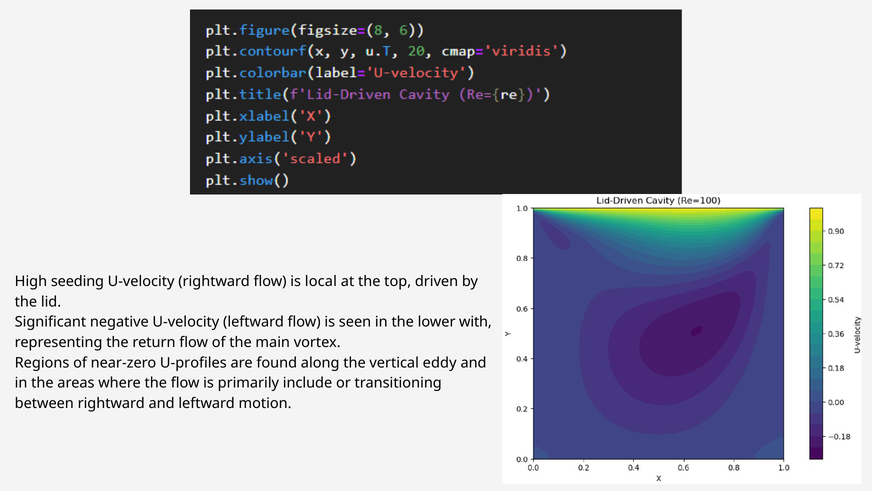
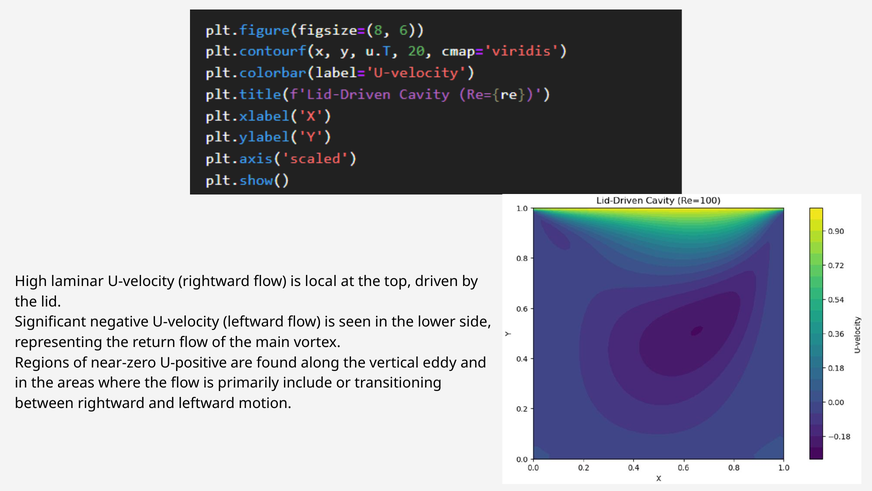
seeding: seeding -> laminar
with: with -> side
U-profiles: U-profiles -> U-positive
